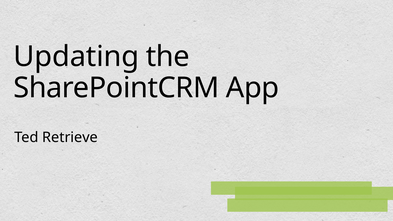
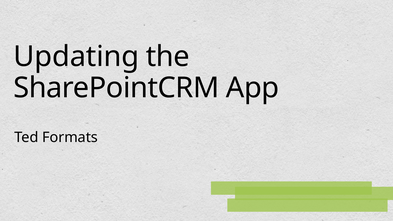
Retrieve: Retrieve -> Formats
